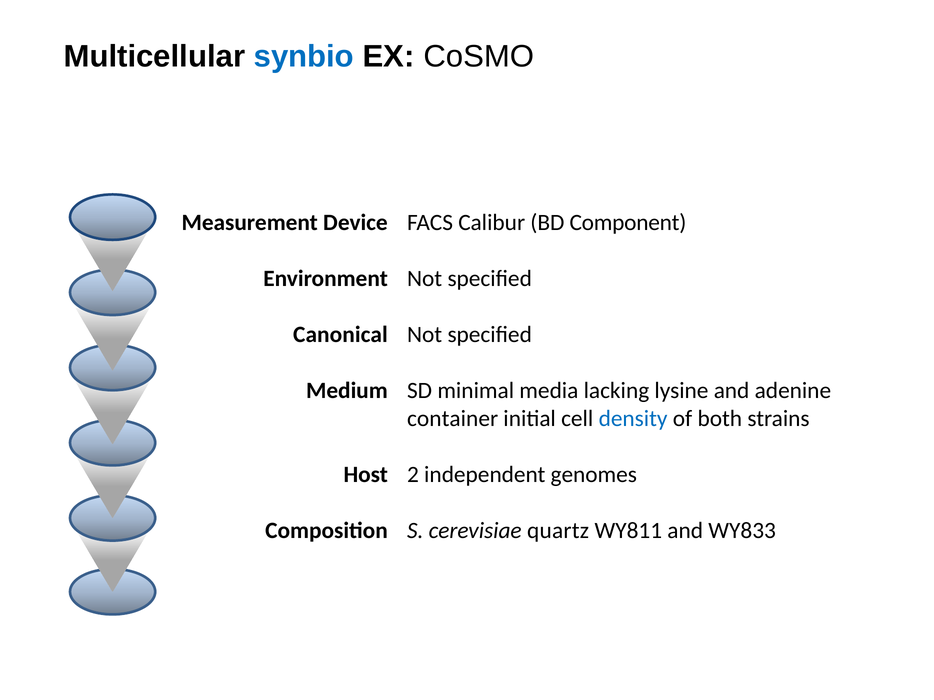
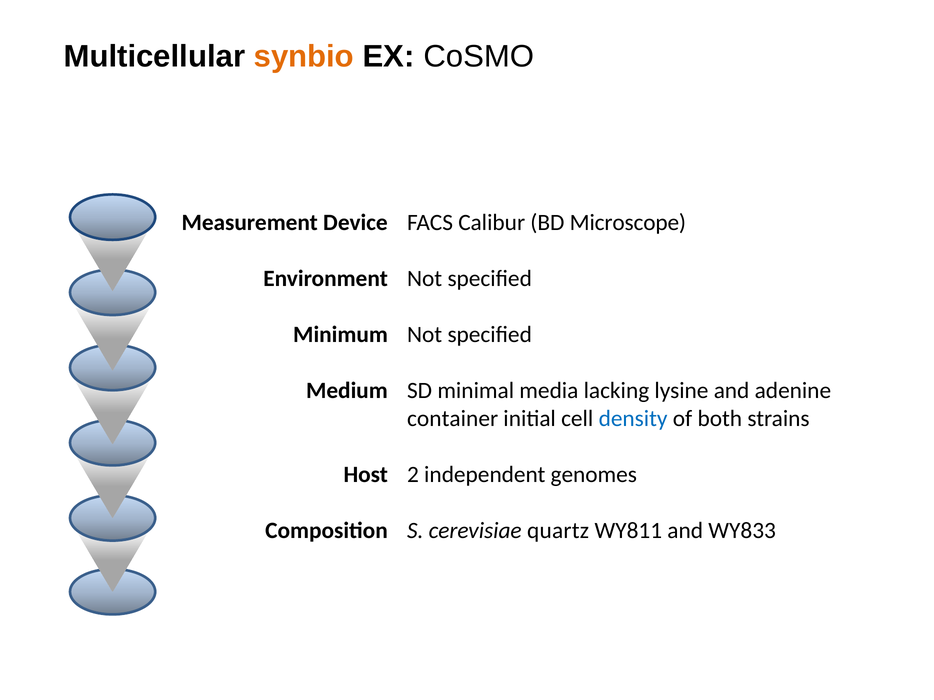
synbio colour: blue -> orange
Component: Component -> Microscope
Canonical: Canonical -> Minimum
